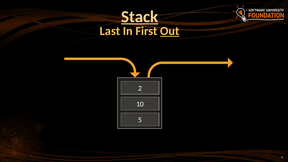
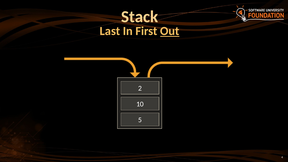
Stack underline: present -> none
